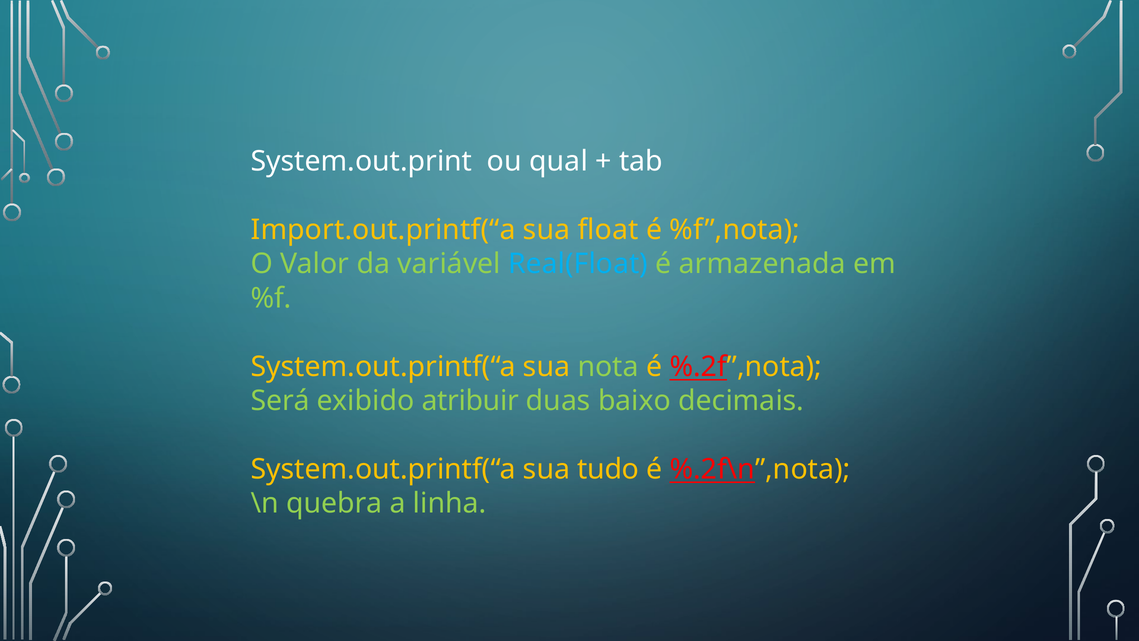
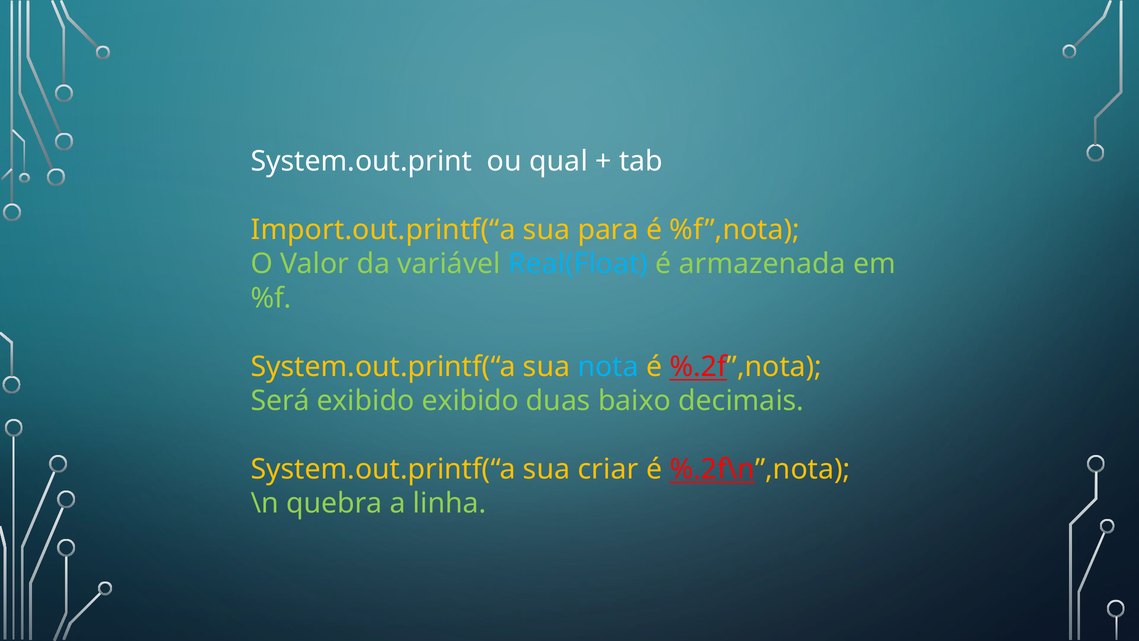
float: float -> para
nota colour: light green -> light blue
exibido atribuir: atribuir -> exibido
tudo: tudo -> criar
